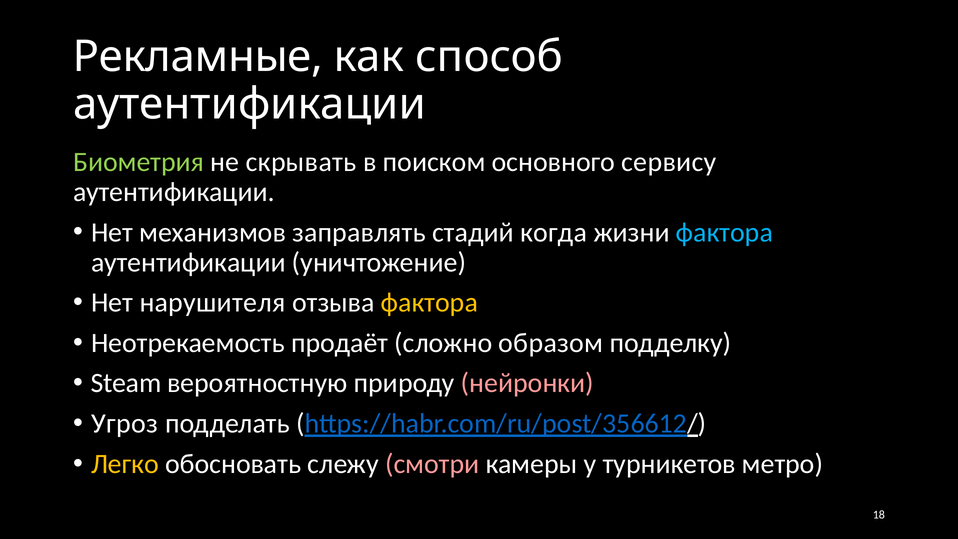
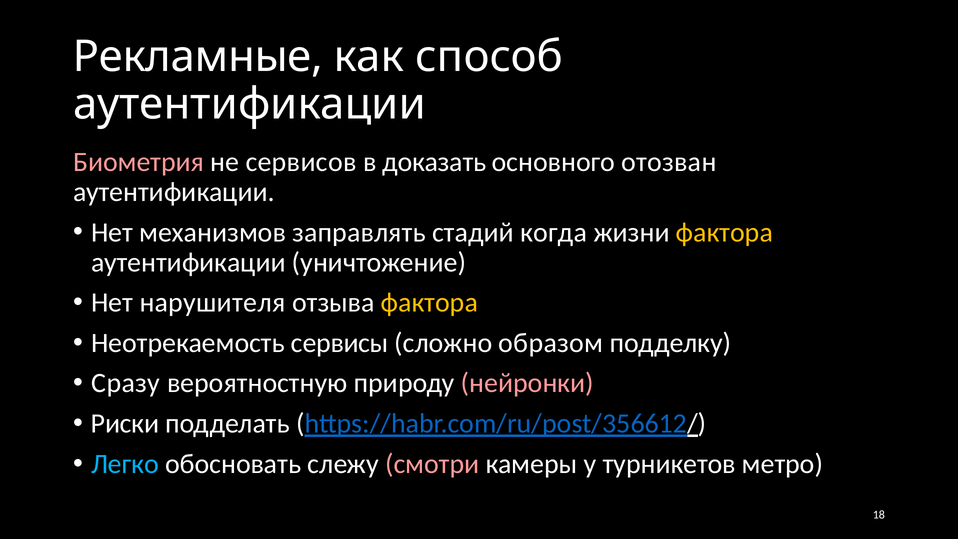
Биометрия colour: light green -> pink
скрывать: скрывать -> сервисов
поиском: поиском -> доказать
сервису: сервису -> отозван
фактора at (724, 232) colour: light blue -> yellow
продаёт: продаёт -> сервисы
Steam: Steam -> Сразу
Угроз: Угроз -> Риски
Легко colour: yellow -> light blue
